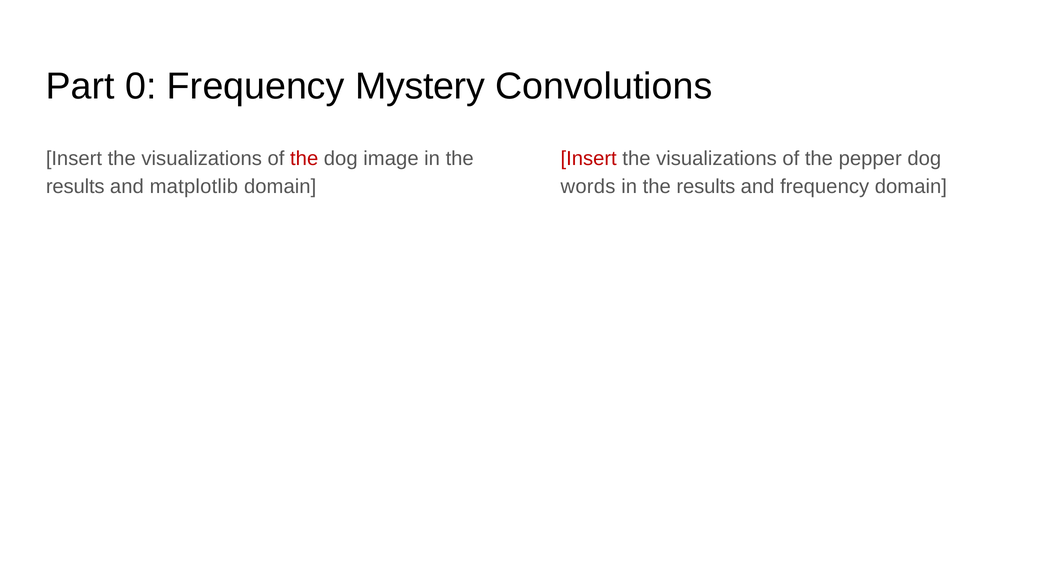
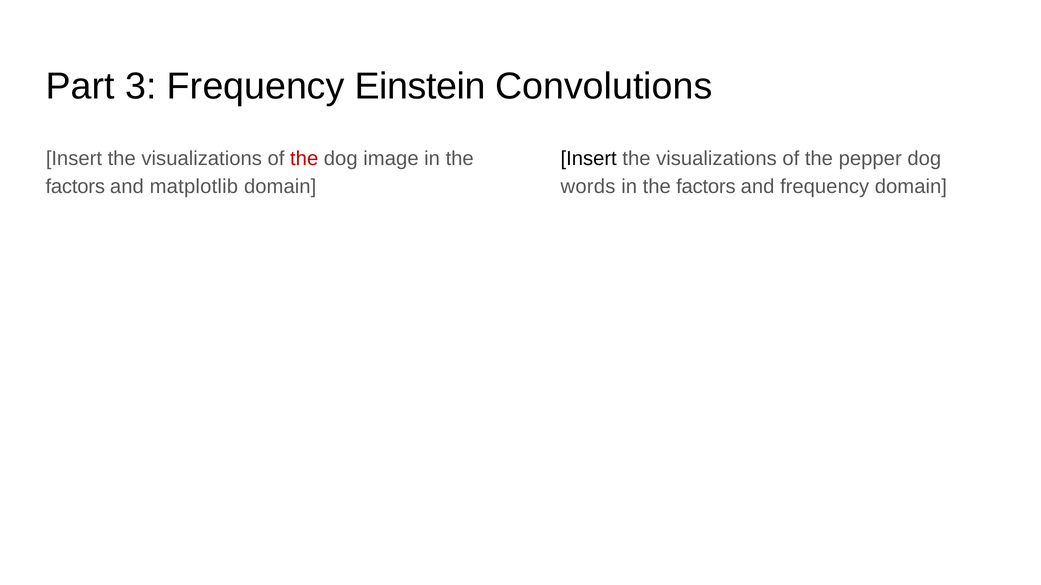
0: 0 -> 3
Mystery: Mystery -> Einstein
Insert at (589, 159) colour: red -> black
results at (75, 187): results -> factors
results at (706, 187): results -> factors
